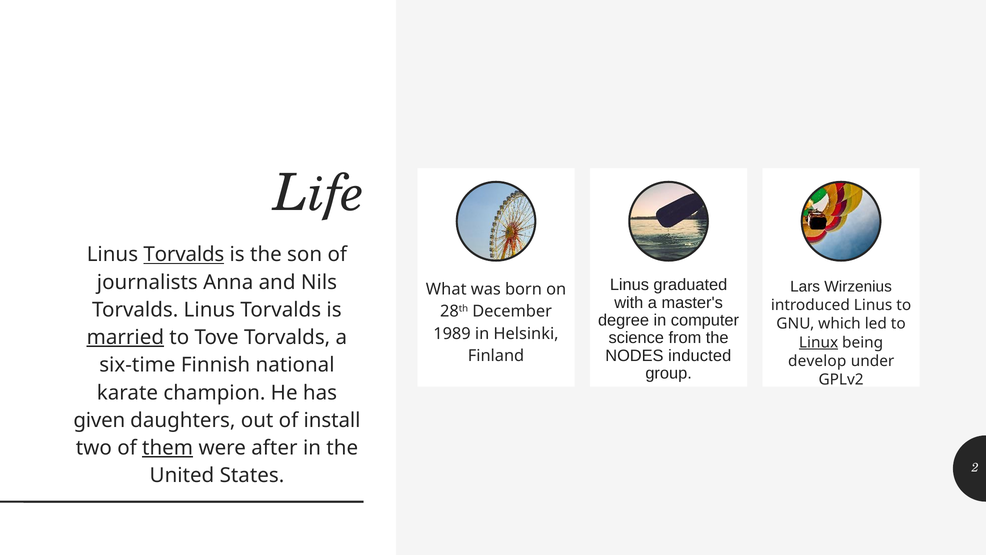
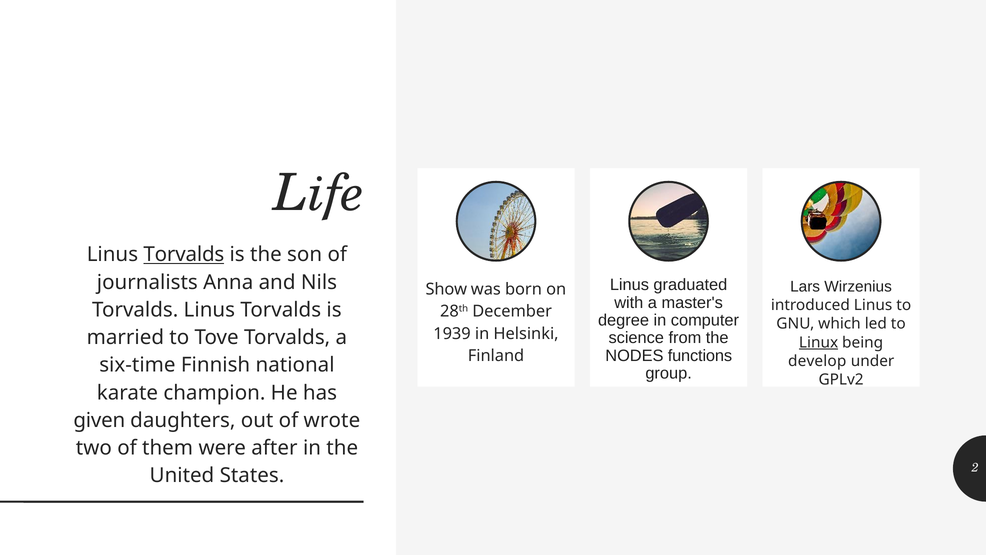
What: What -> Show
1989: 1989 -> 1939
married underline: present -> none
inducted: inducted -> functions
install: install -> wrote
them underline: present -> none
